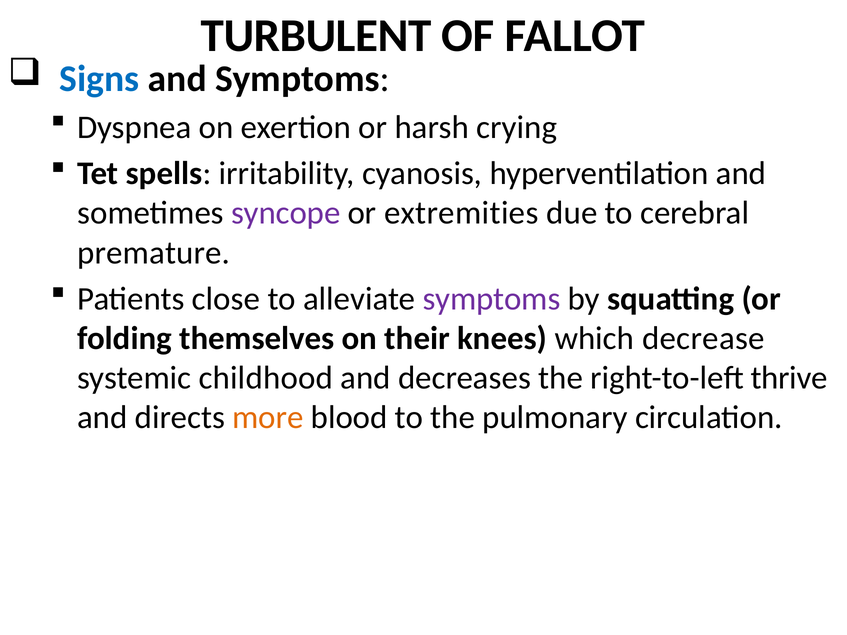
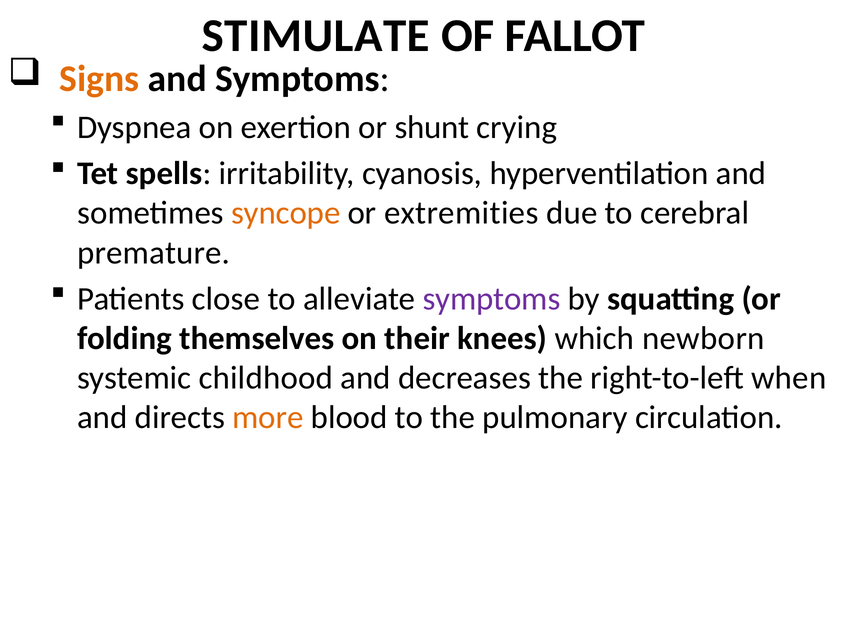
TURBULENT: TURBULENT -> STIMULATE
Signs colour: blue -> orange
harsh: harsh -> shunt
syncope colour: purple -> orange
decrease: decrease -> newborn
thrive: thrive -> when
